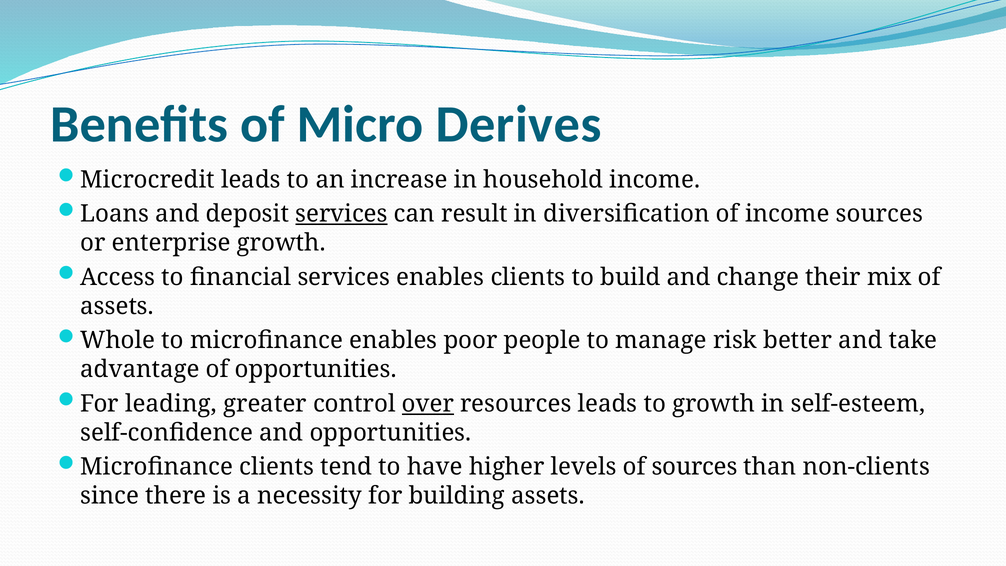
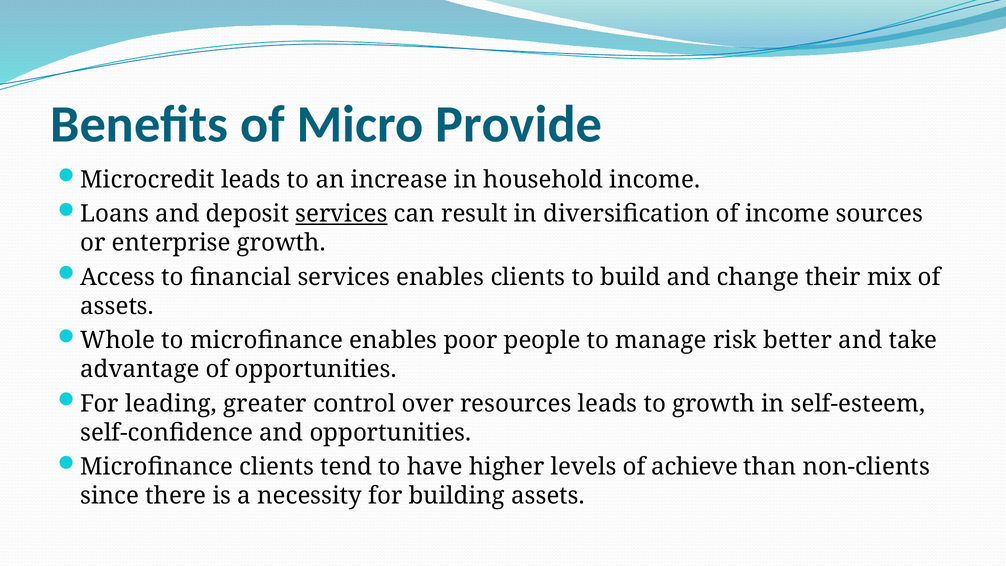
Derives: Derives -> Provide
over underline: present -> none
of sources: sources -> achieve
